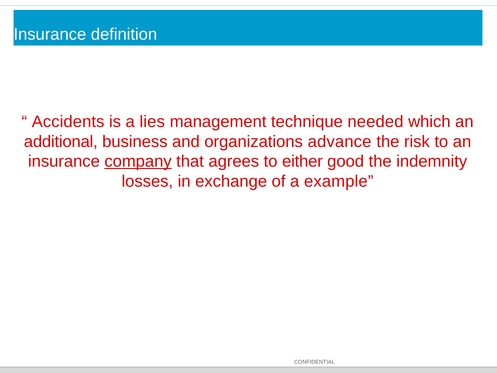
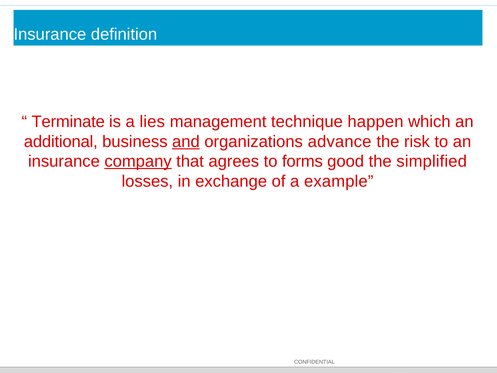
Accidents: Accidents -> Terminate
needed: needed -> happen
and underline: none -> present
either: either -> forms
indemnity: indemnity -> simplified
